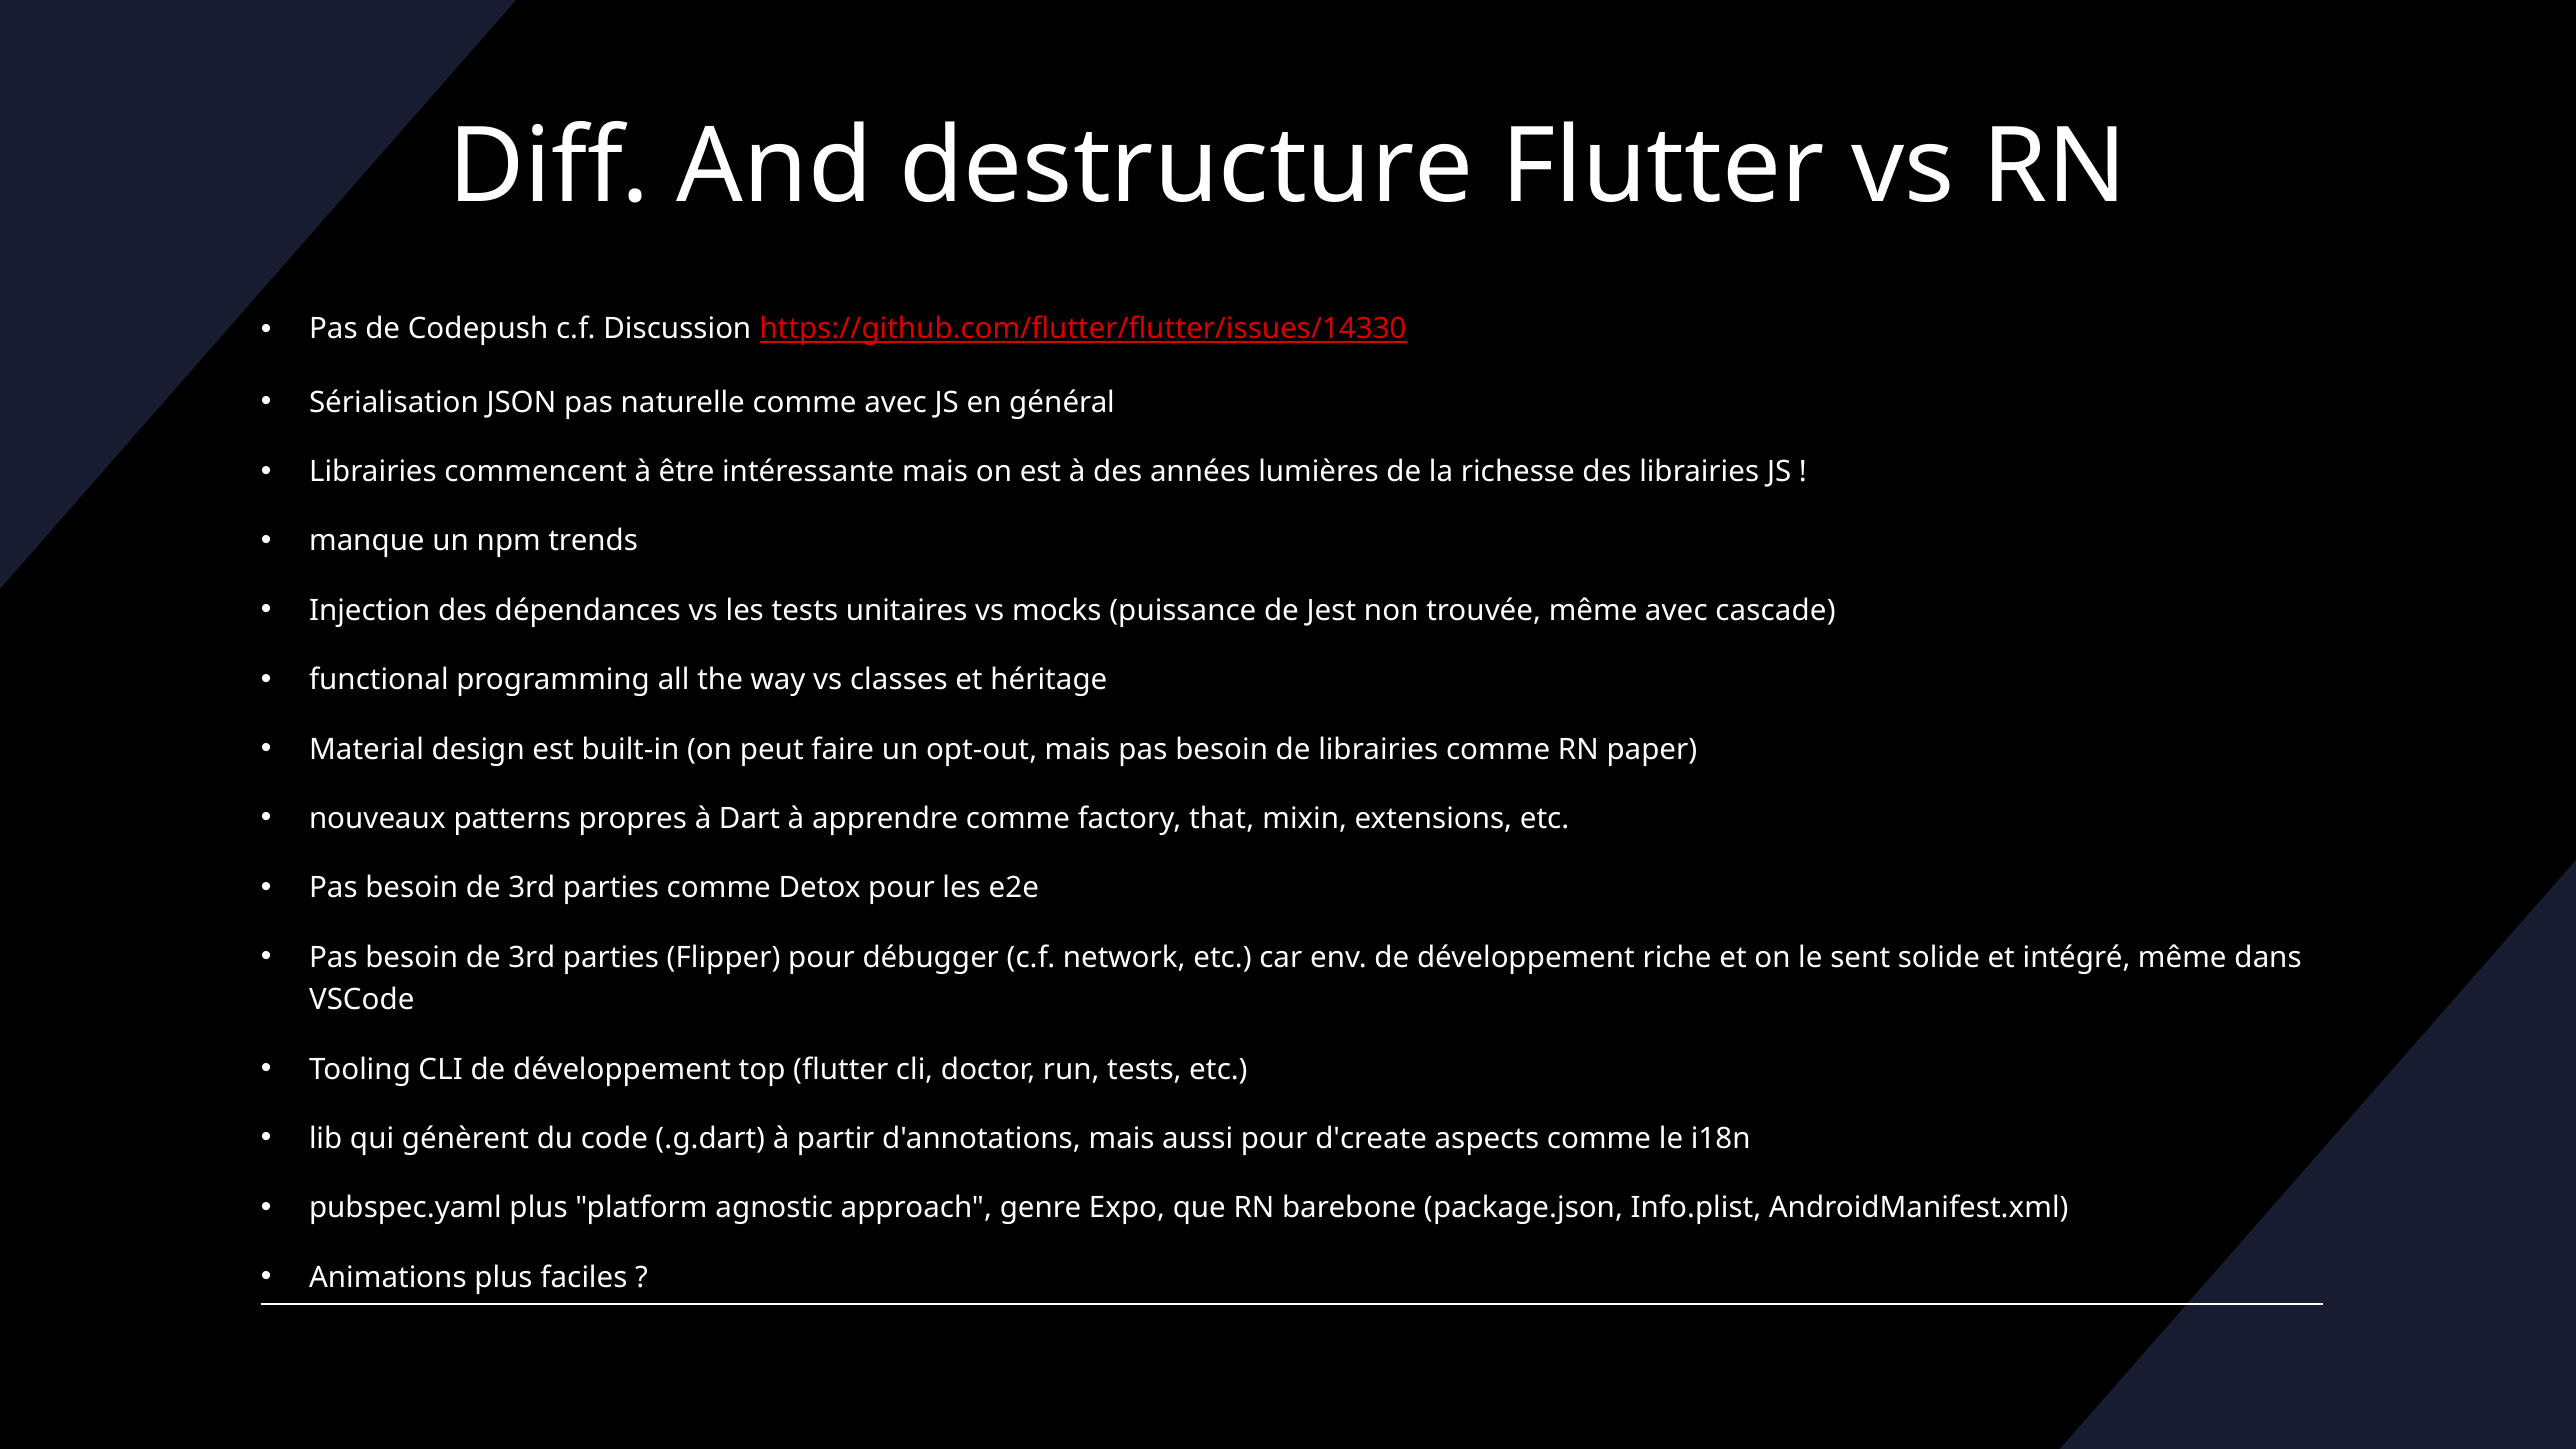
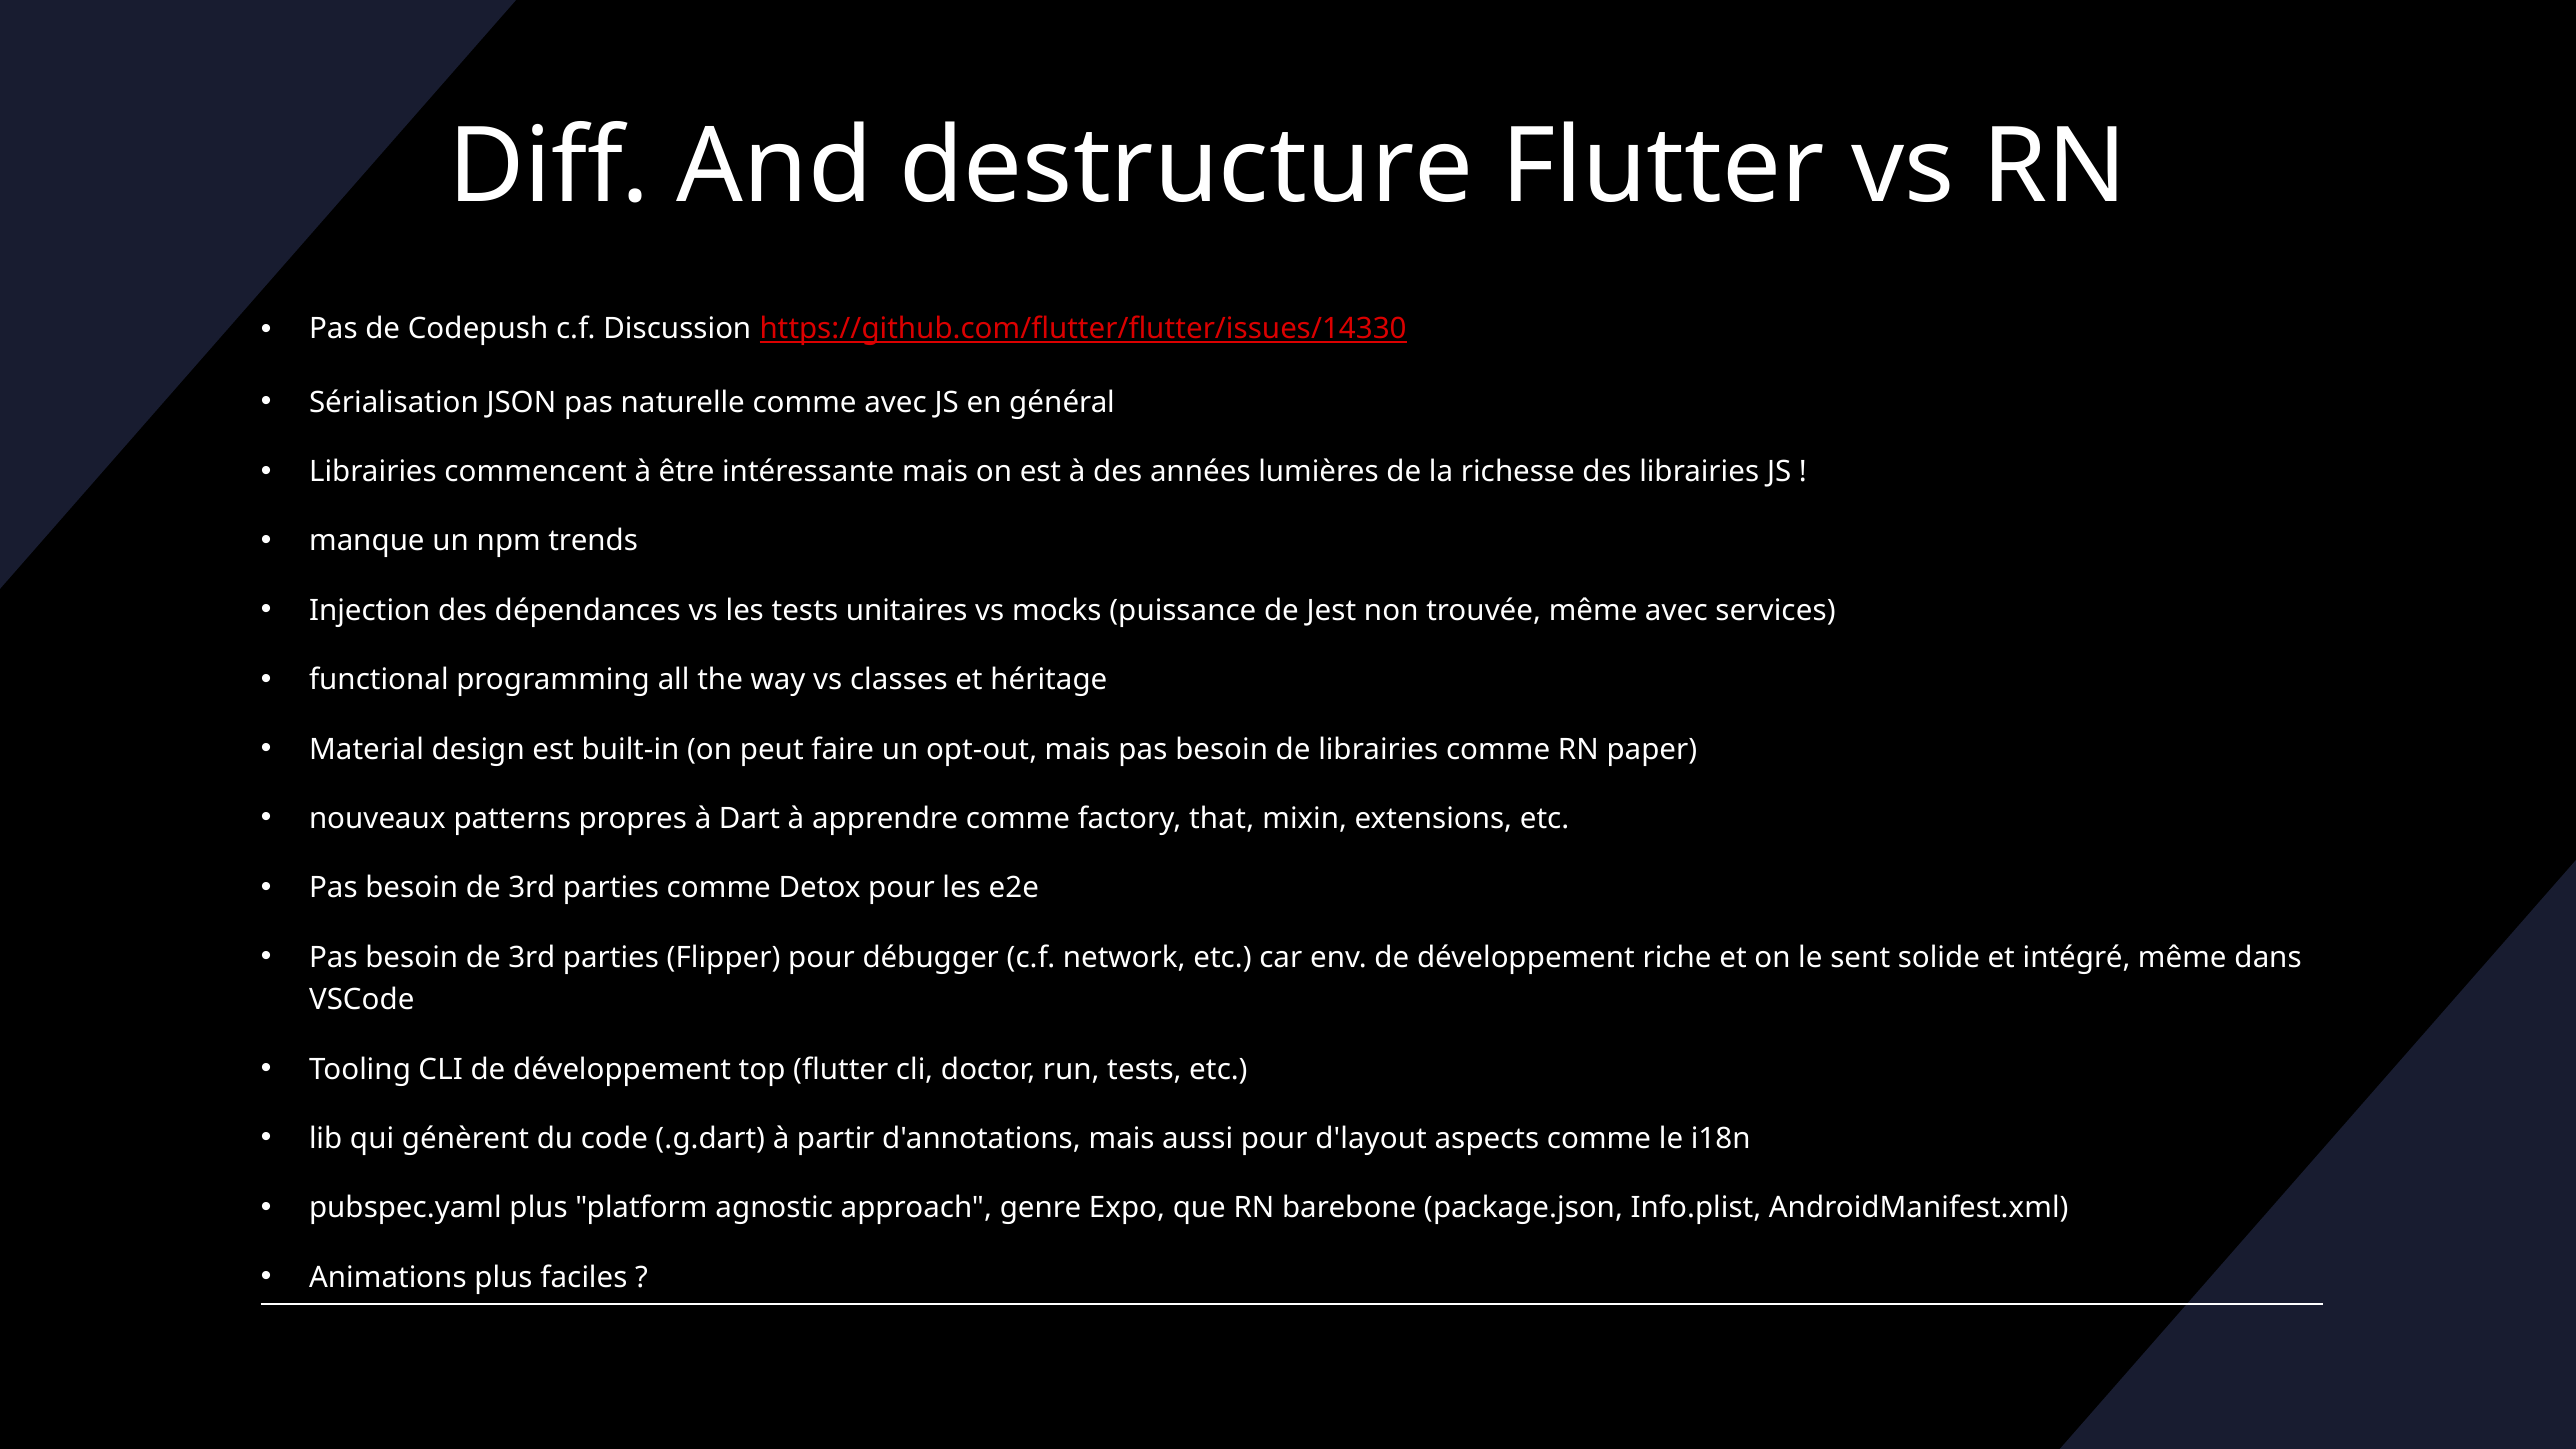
cascade: cascade -> services
d'create: d'create -> d'layout
